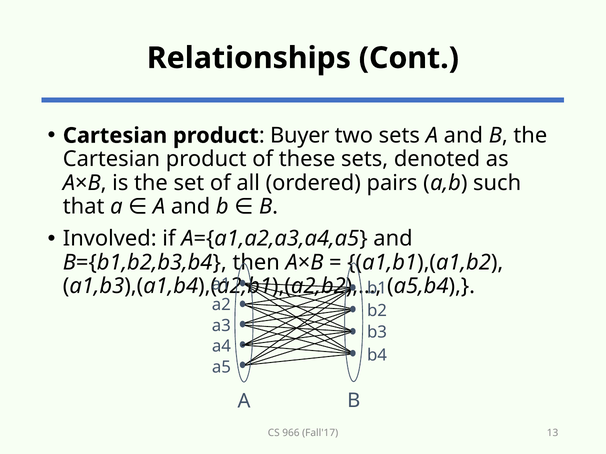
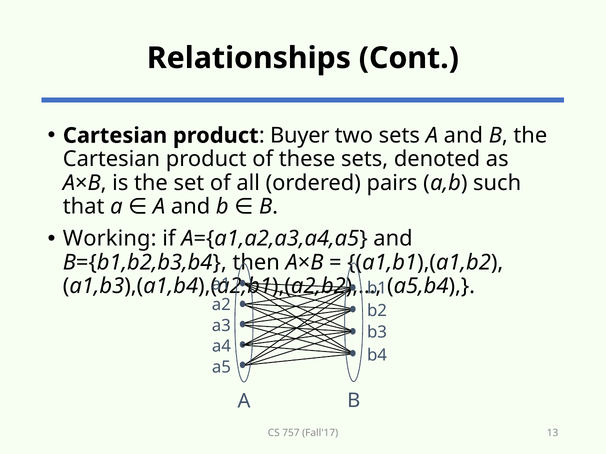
Involved: Involved -> Working
966: 966 -> 757
